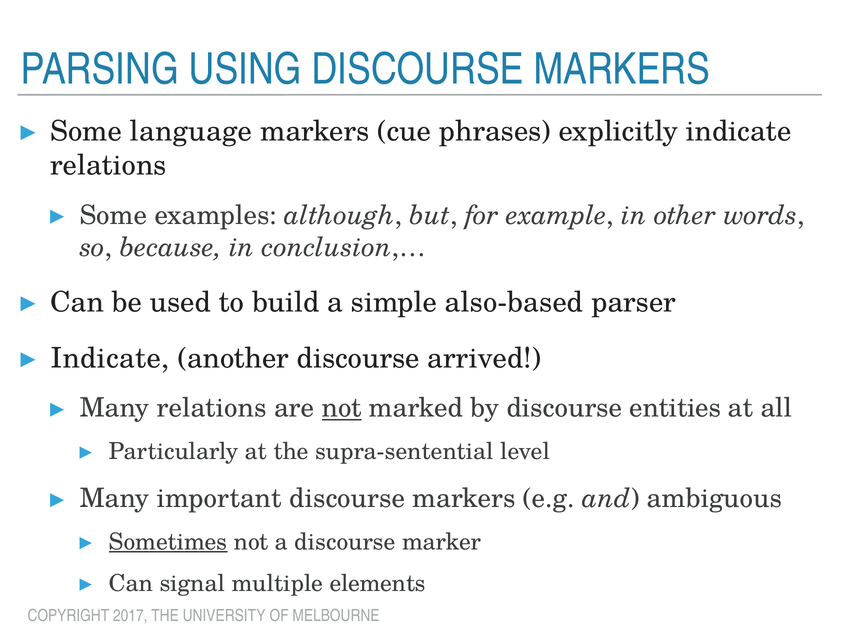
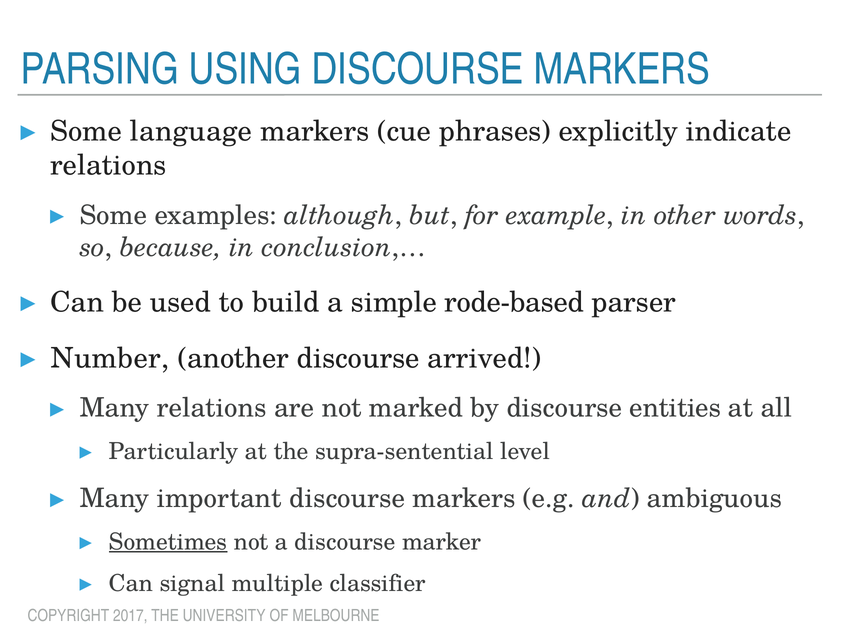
also-based: also-based -> rode-based
Indicate at (110, 359): Indicate -> Number
not at (342, 408) underline: present -> none
elements: elements -> classifier
